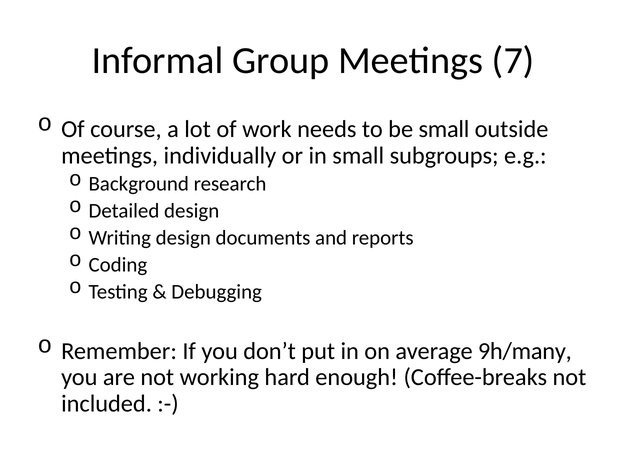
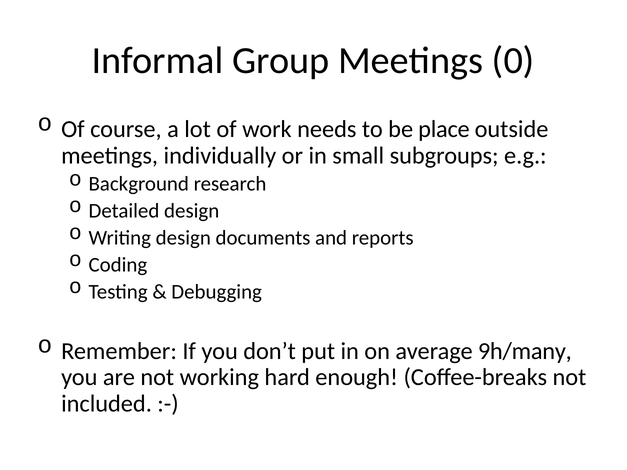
7: 7 -> 0
be small: small -> place
